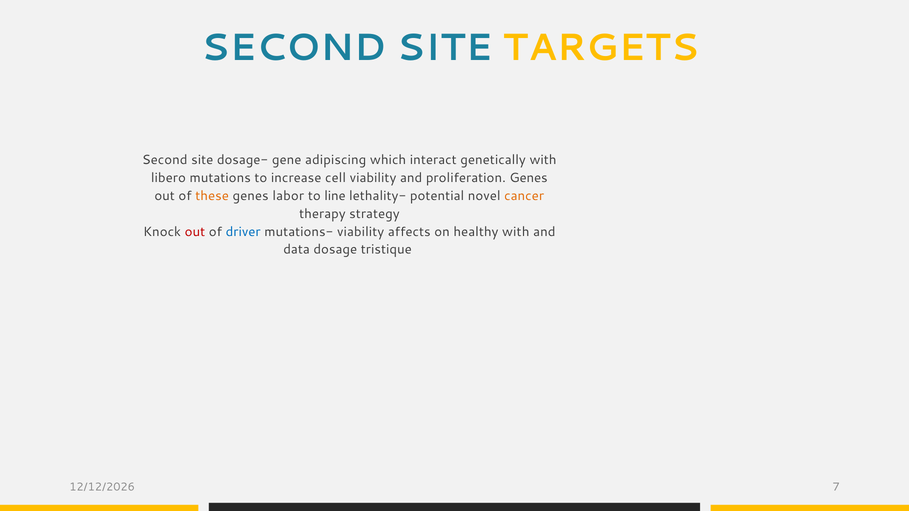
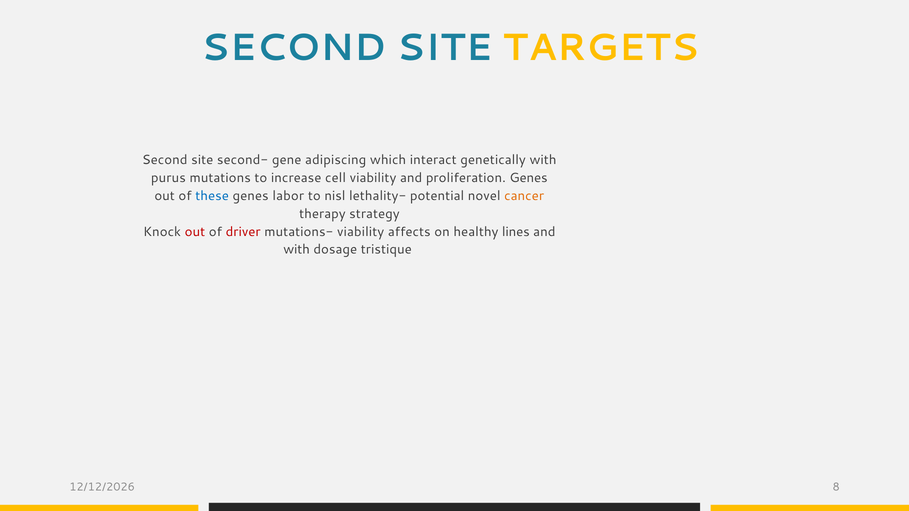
dosage-: dosage- -> second-
libero: libero -> purus
these colour: orange -> blue
line: line -> nisl
driver colour: blue -> red
healthy with: with -> lines
data at (297, 250): data -> with
7: 7 -> 8
